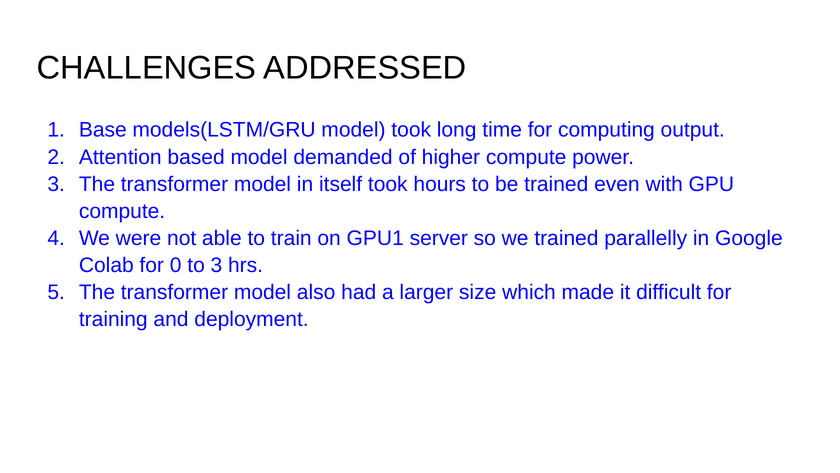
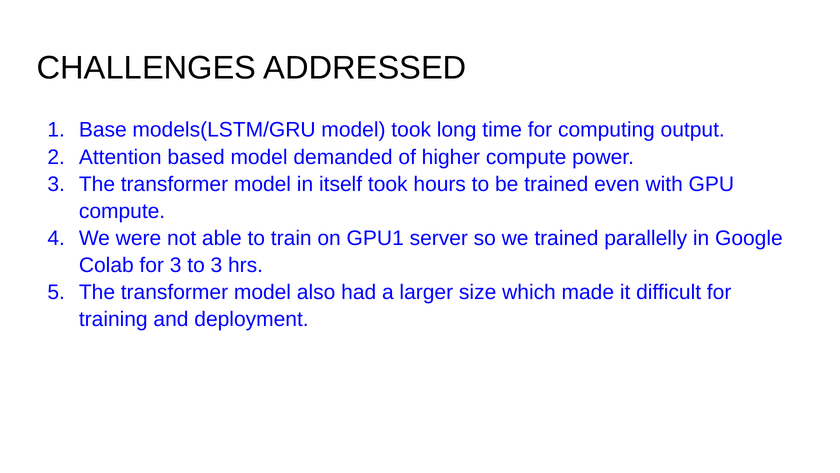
for 0: 0 -> 3
